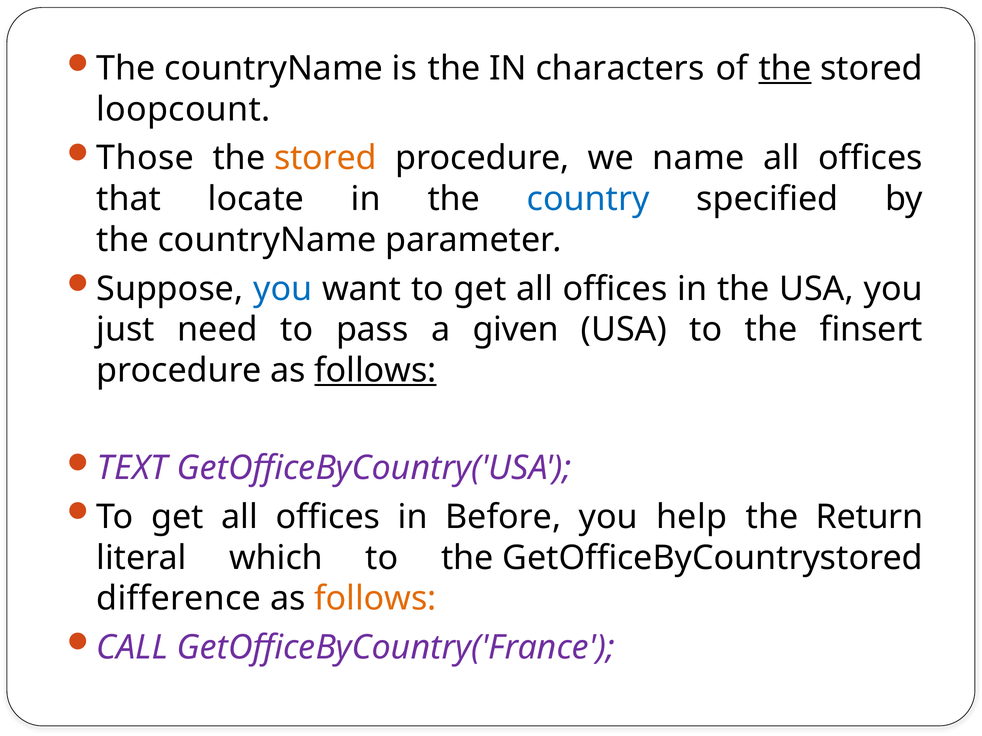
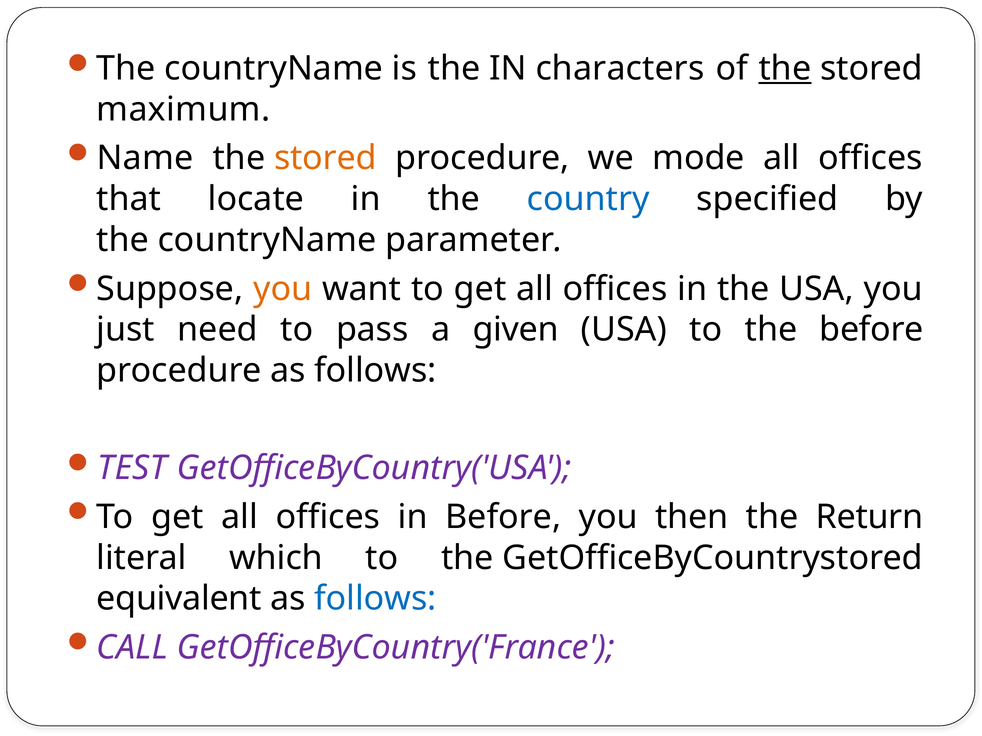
loopcount: loopcount -> maximum
Those: Those -> Name
name: name -> mode
you at (283, 289) colour: blue -> orange
the finsert: finsert -> before
follows at (375, 371) underline: present -> none
TEXT: TEXT -> TEST
help: help -> then
difference: difference -> equivalent
follows at (375, 599) colour: orange -> blue
